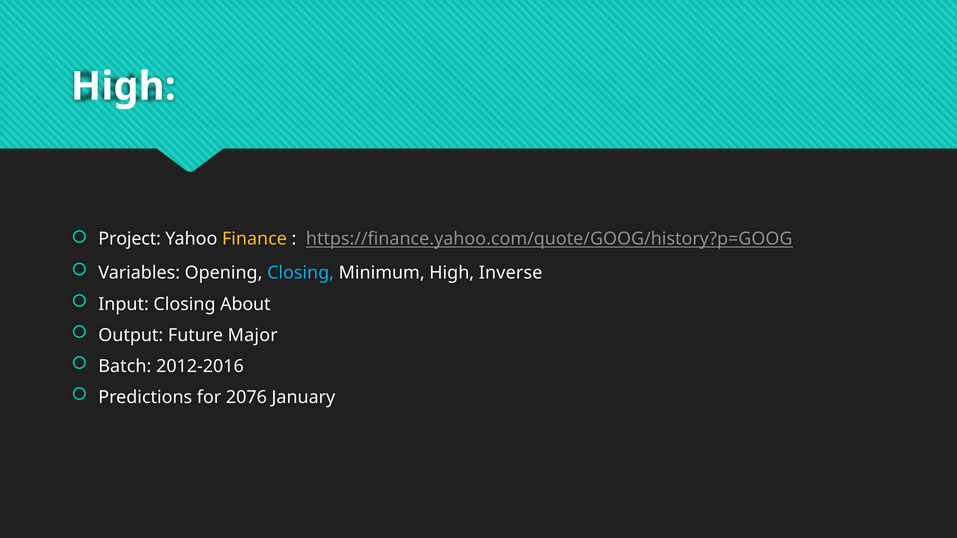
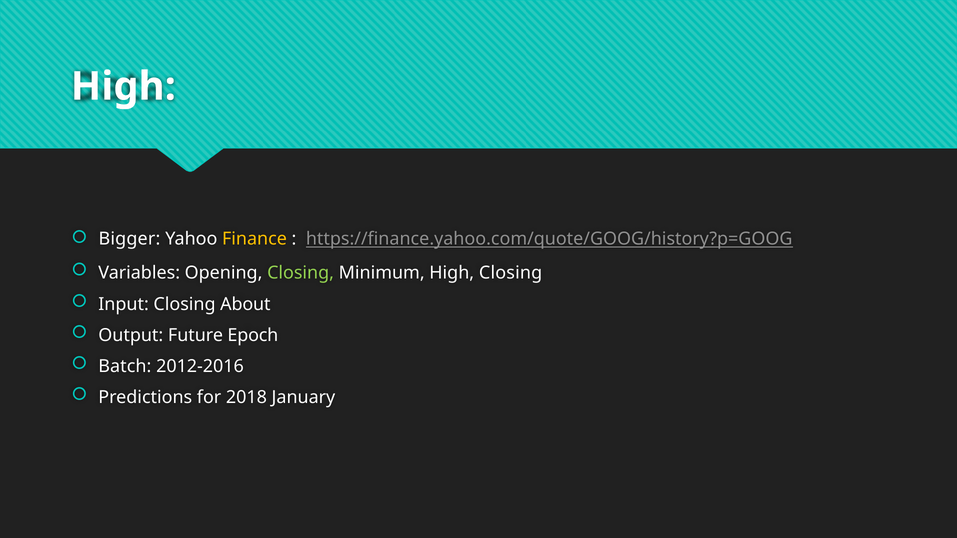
Project: Project -> Bigger
Closing at (301, 273) colour: light blue -> light green
High Inverse: Inverse -> Closing
Major: Major -> Epoch
2076: 2076 -> 2018
